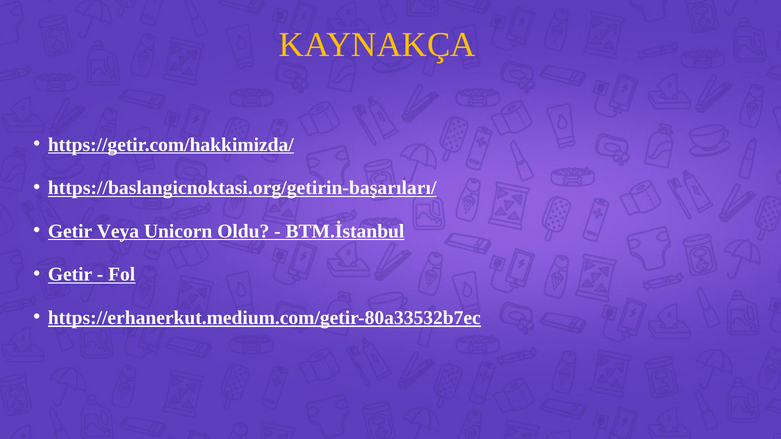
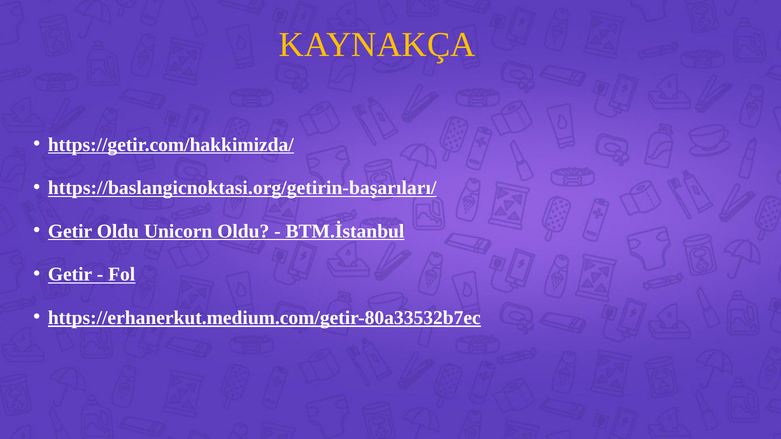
Getir Veya: Veya -> Oldu
